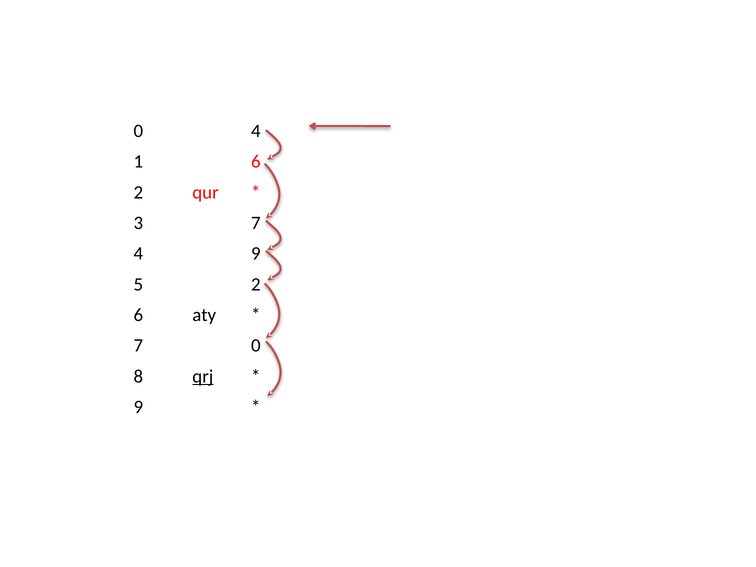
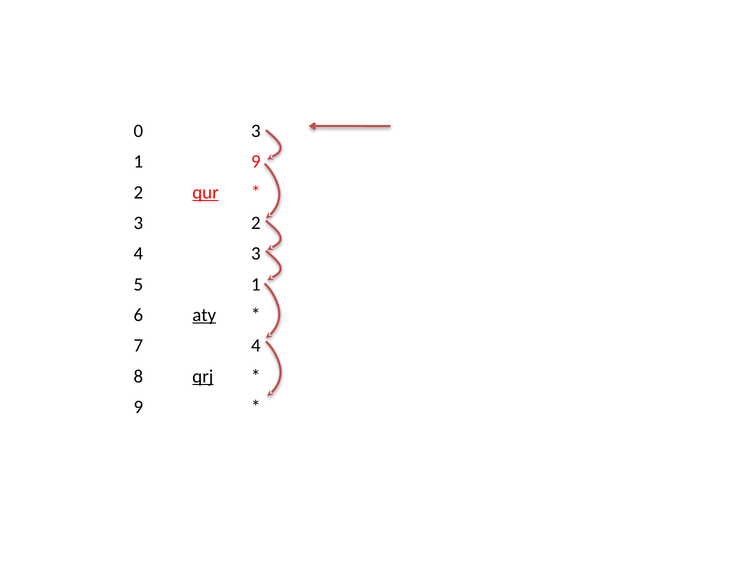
0 4: 4 -> 3
1 6: 6 -> 9
qur underline: none -> present
3 7: 7 -> 2
4 9: 9 -> 3
5 2: 2 -> 1
aty underline: none -> present
7 0: 0 -> 4
